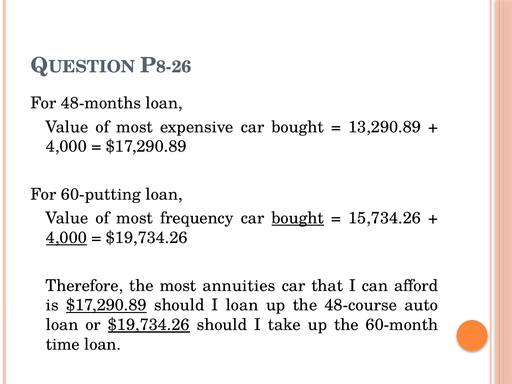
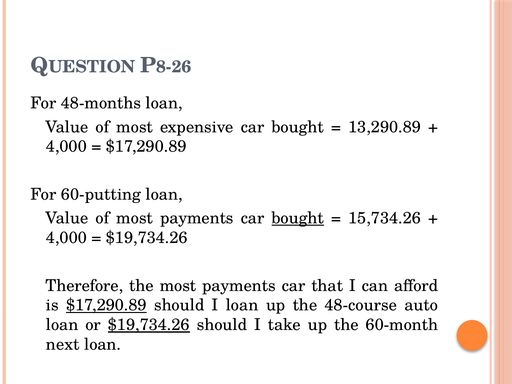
of most frequency: frequency -> payments
4,000 at (66, 238) underline: present -> none
the most annuities: annuities -> payments
time: time -> next
